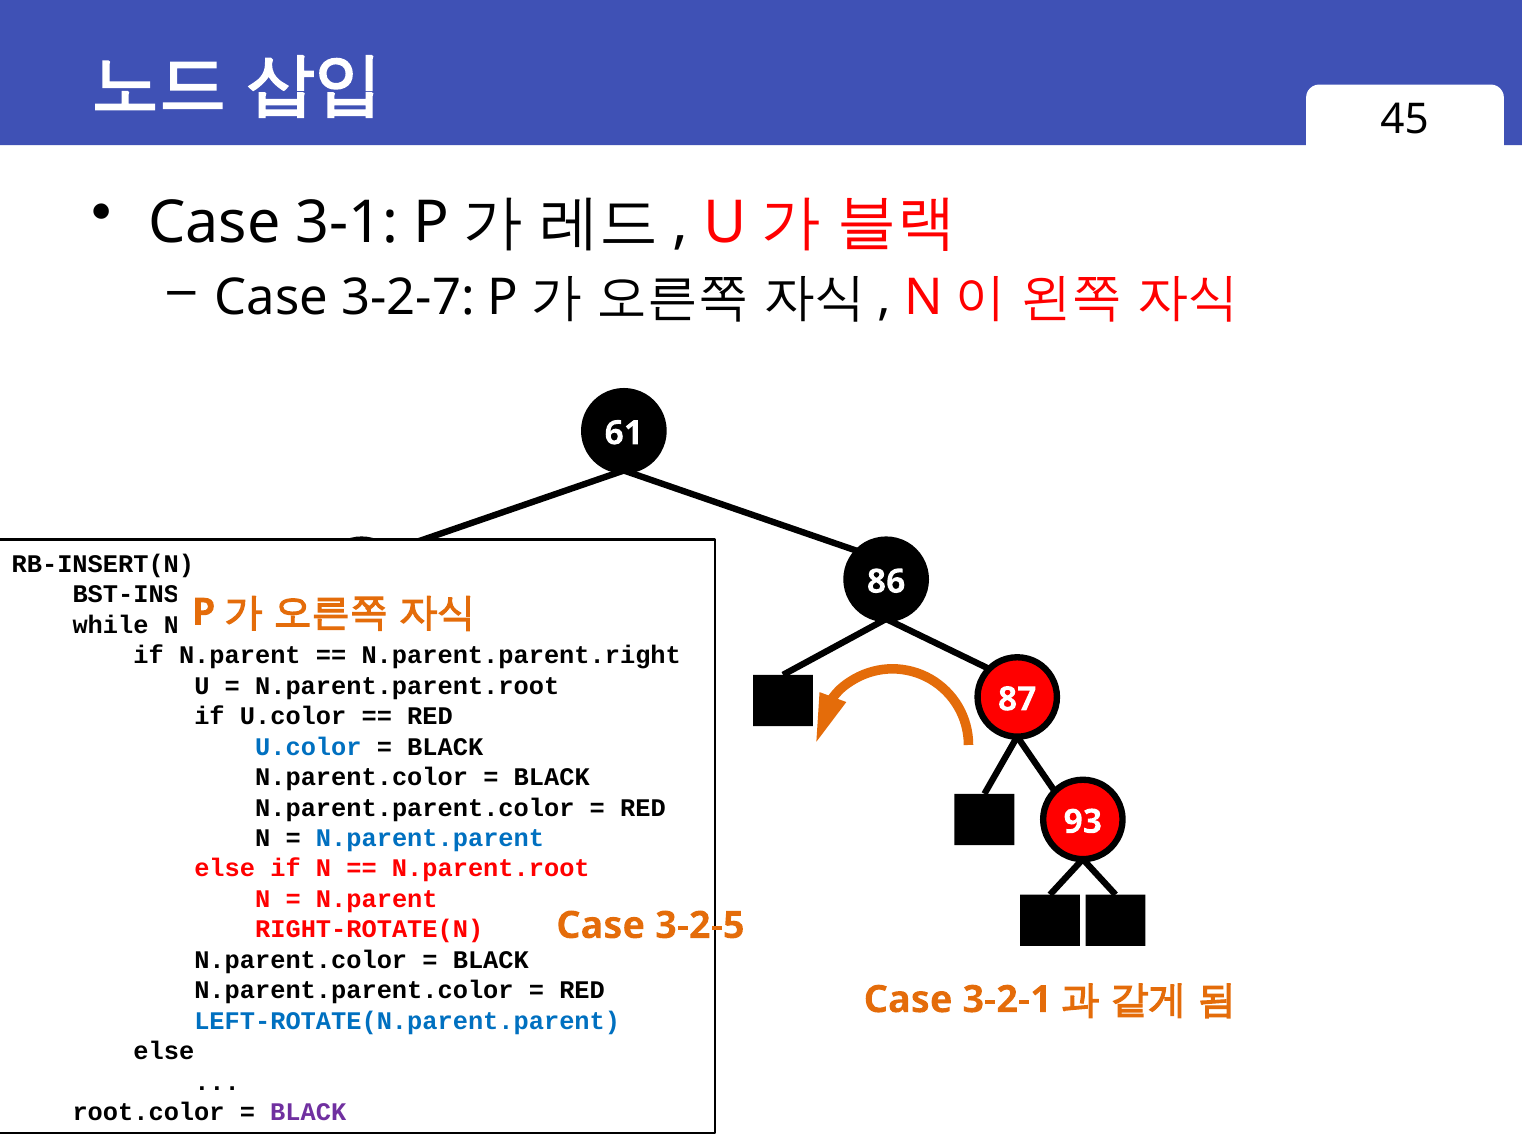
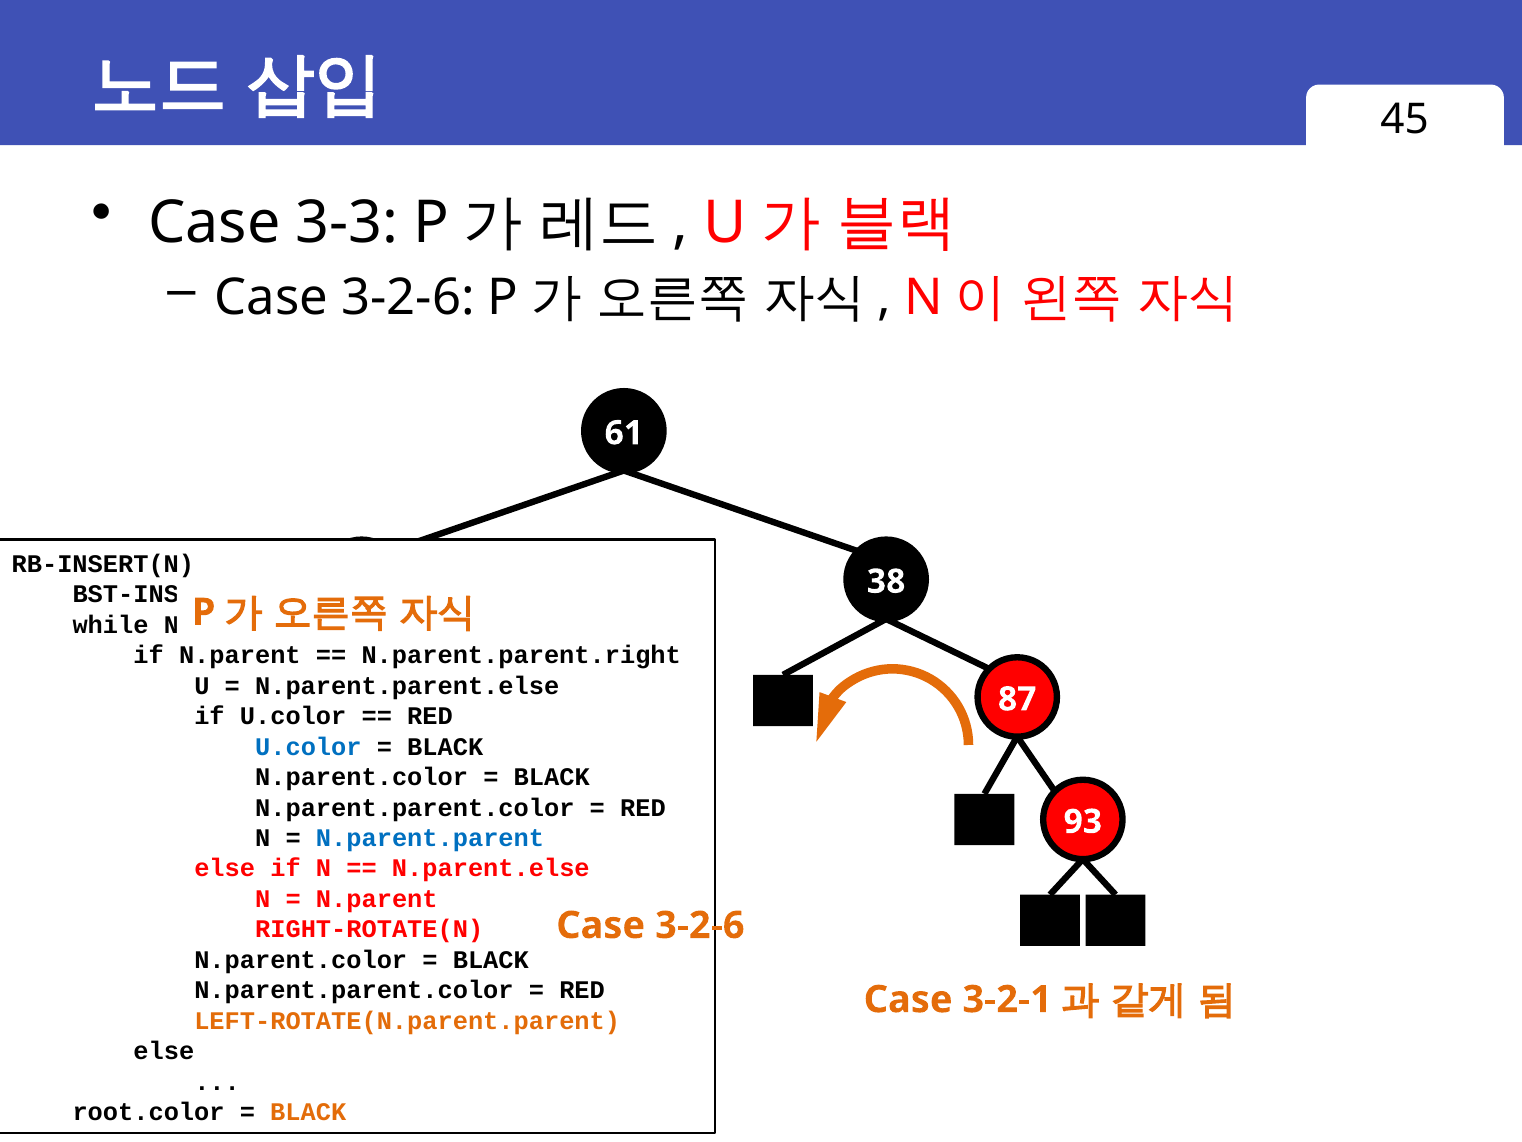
3-1: 3-1 -> 3-3
3-2-7 at (408, 298): 3-2-7 -> 3-2-6
86: 86 -> 38
N.parent.parent.root: N.parent.parent.root -> N.parent.parent.else
N.parent.root: N.parent.root -> N.parent.else
3-2-5 at (700, 925): 3-2-5 -> 3-2-6
LEFT-ROTATE(N.parent.parent colour: blue -> orange
BLACK at (308, 1112) colour: purple -> orange
